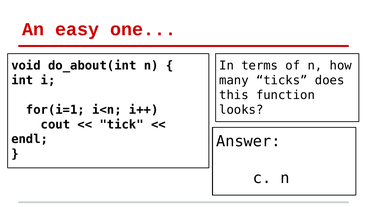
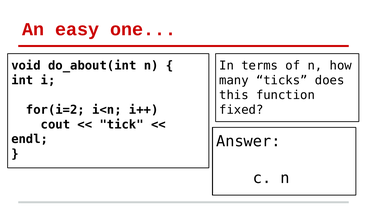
for(i=1: for(i=1 -> for(i=2
looks: looks -> fixed
